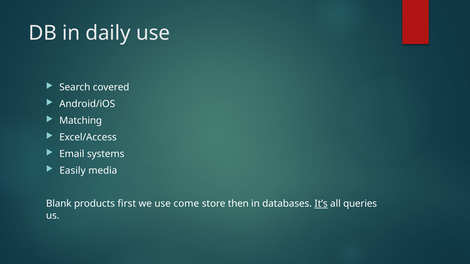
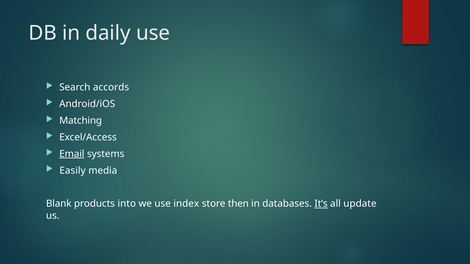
covered: covered -> accords
Email underline: none -> present
first: first -> into
come: come -> index
queries: queries -> update
